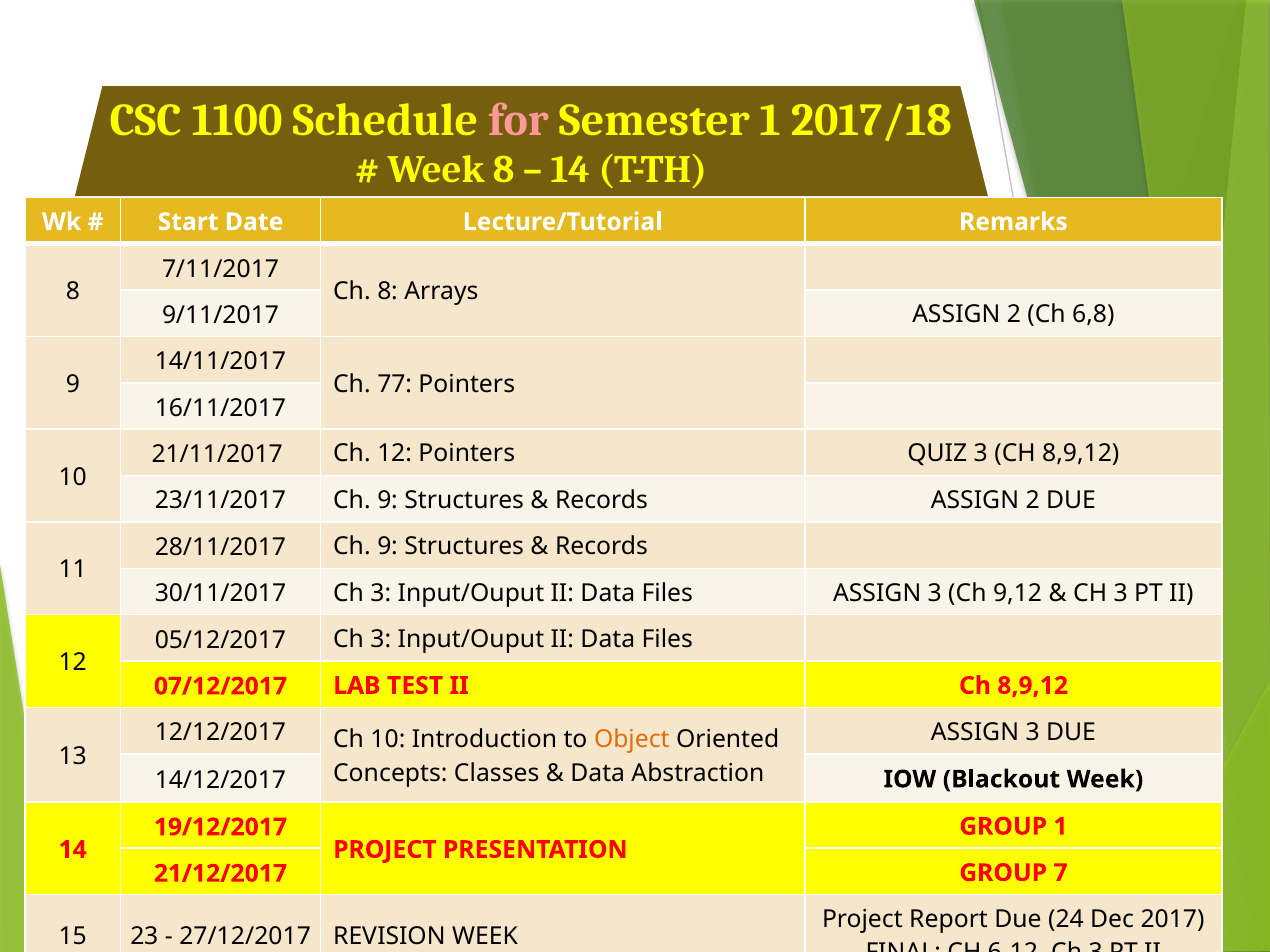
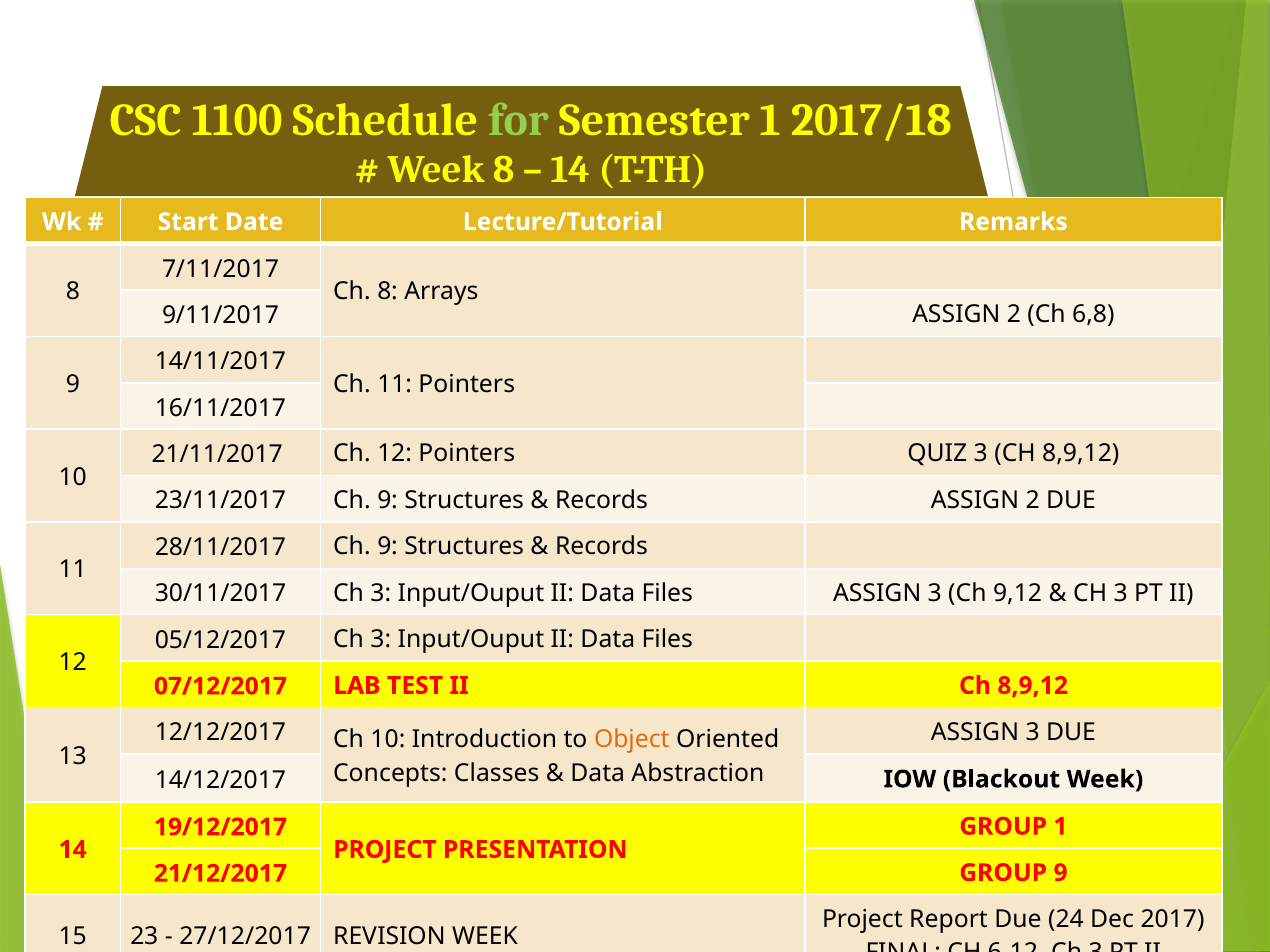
for colour: pink -> light green
Ch 77: 77 -> 11
GROUP 7: 7 -> 9
